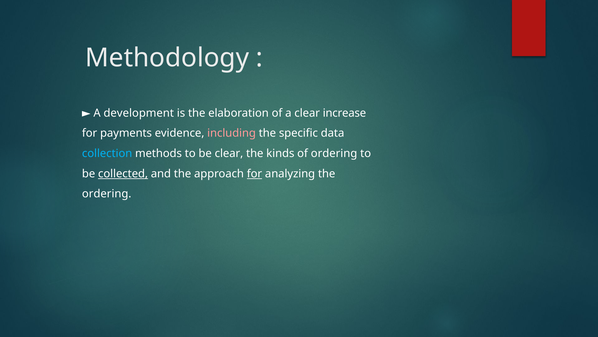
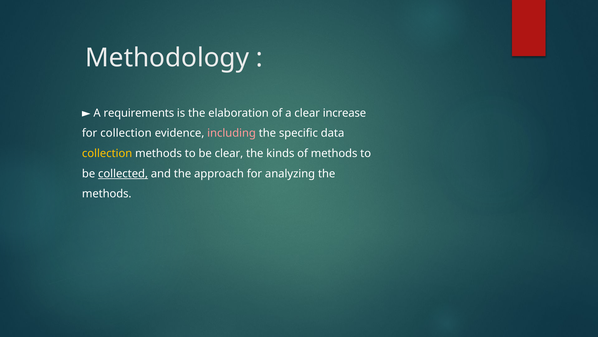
development: development -> requirements
for payments: payments -> collection
collection at (107, 153) colour: light blue -> yellow
of ordering: ordering -> methods
for at (254, 173) underline: present -> none
ordering at (107, 194): ordering -> methods
